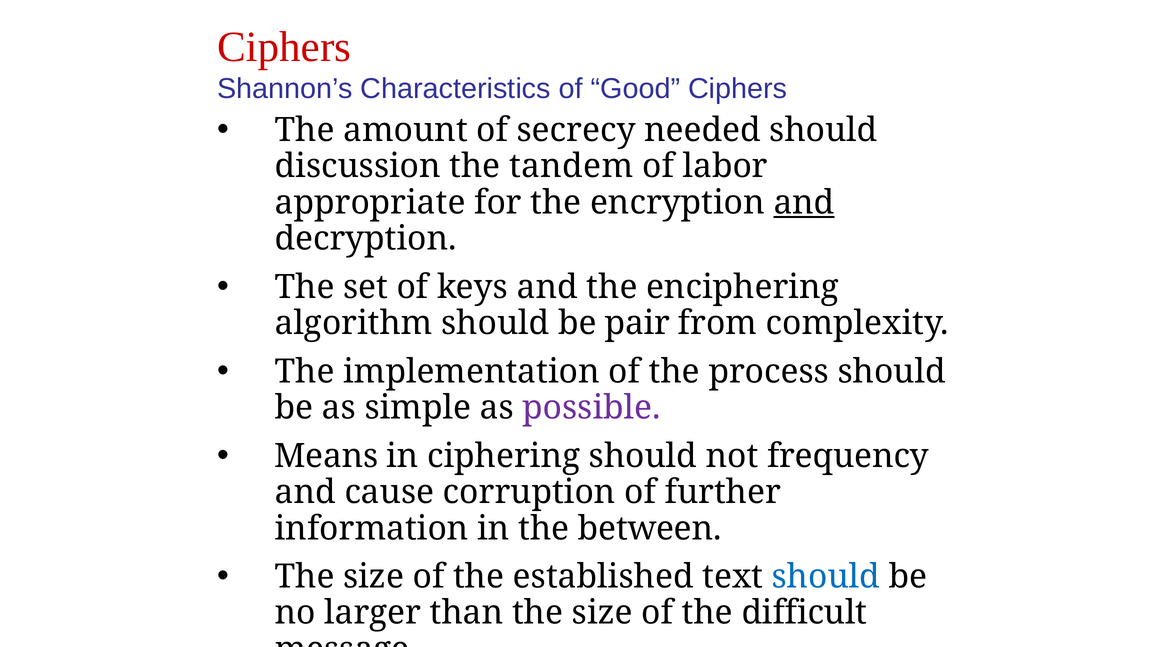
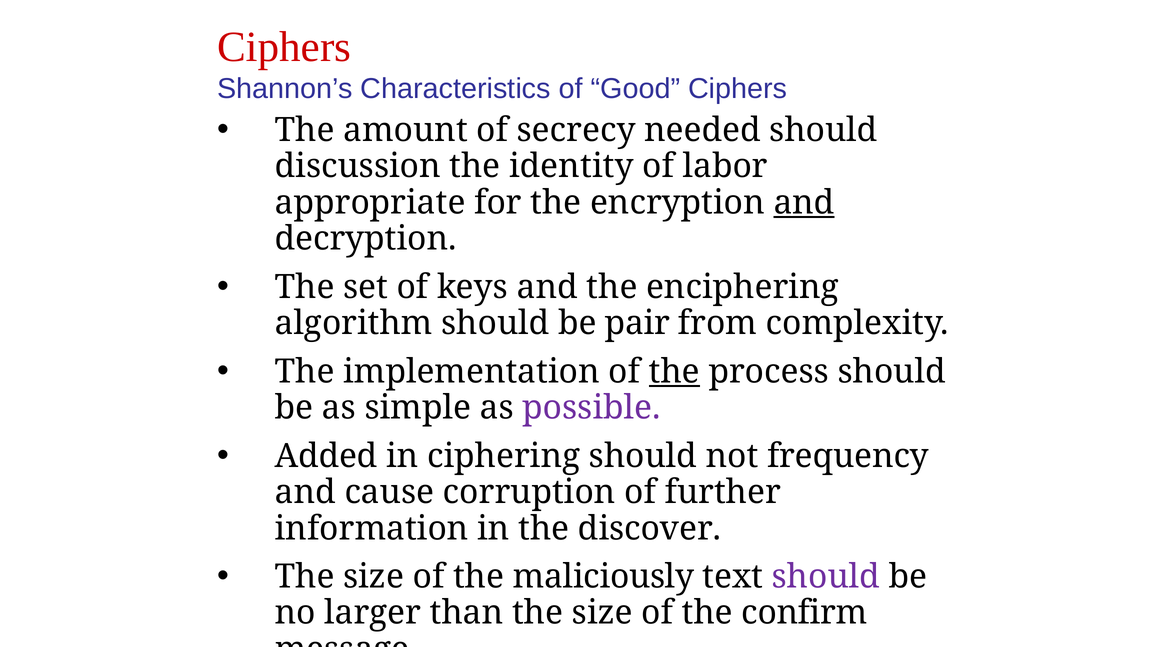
tandem: tandem -> identity
the at (674, 372) underline: none -> present
Means: Means -> Added
between: between -> discover
established: established -> maliciously
should at (826, 577) colour: blue -> purple
difficult: difficult -> confirm
